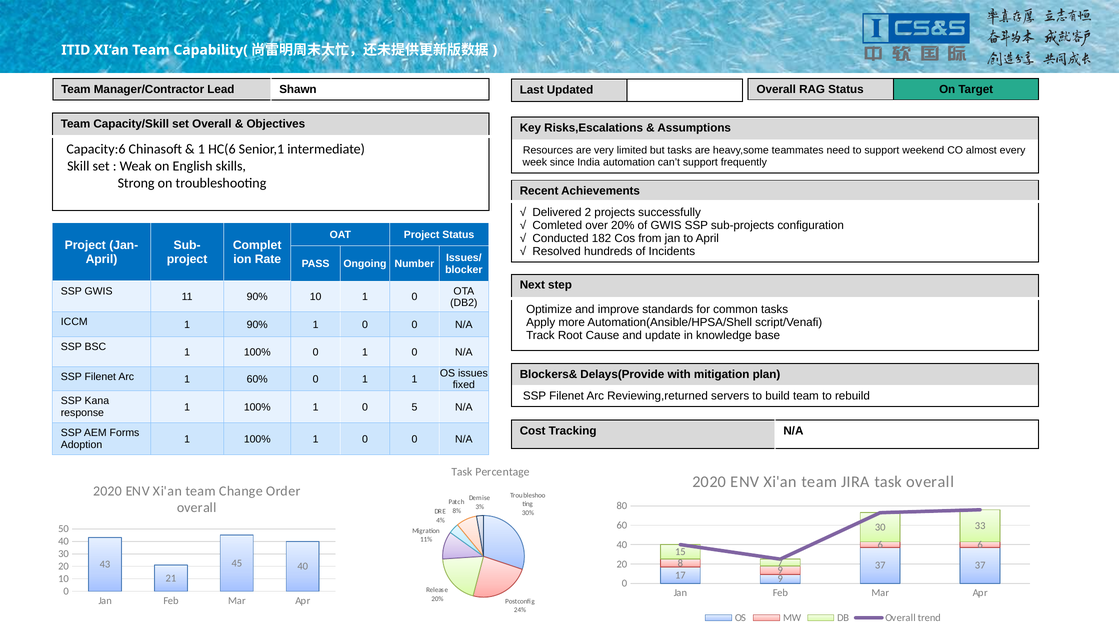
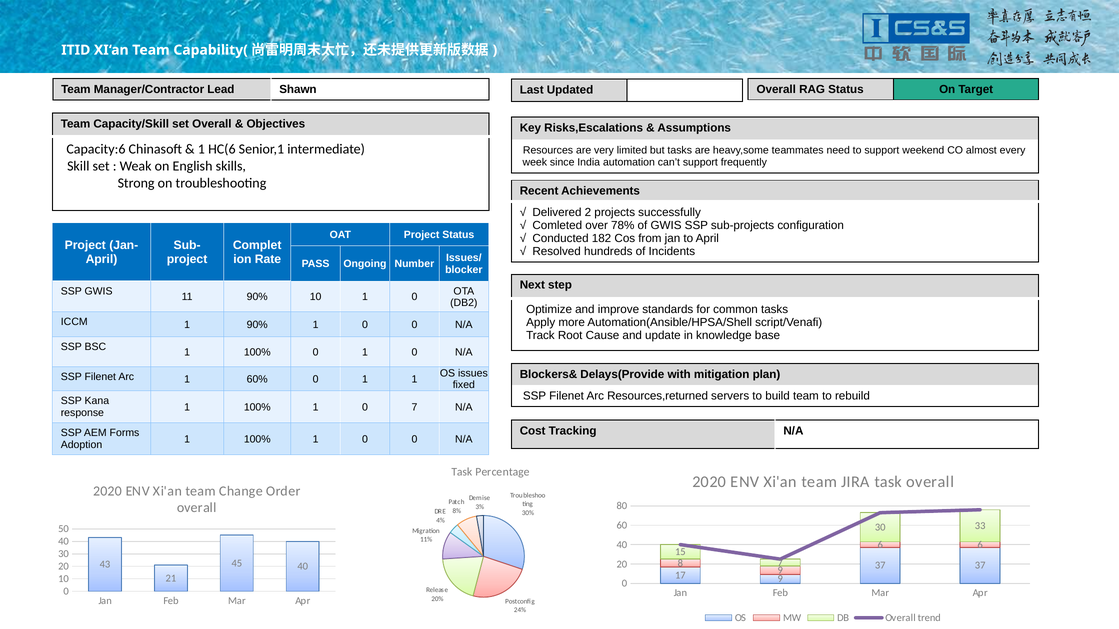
over 20%: 20% -> 78%
Reviewing,returned: Reviewing,returned -> Resources,returned
0 5: 5 -> 7
